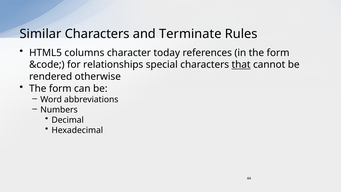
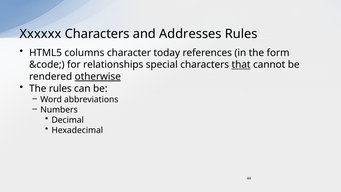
Similar: Similar -> Xxxxxx
Terminate: Terminate -> Addresses
otherwise underline: none -> present
form at (60, 89): form -> rules
